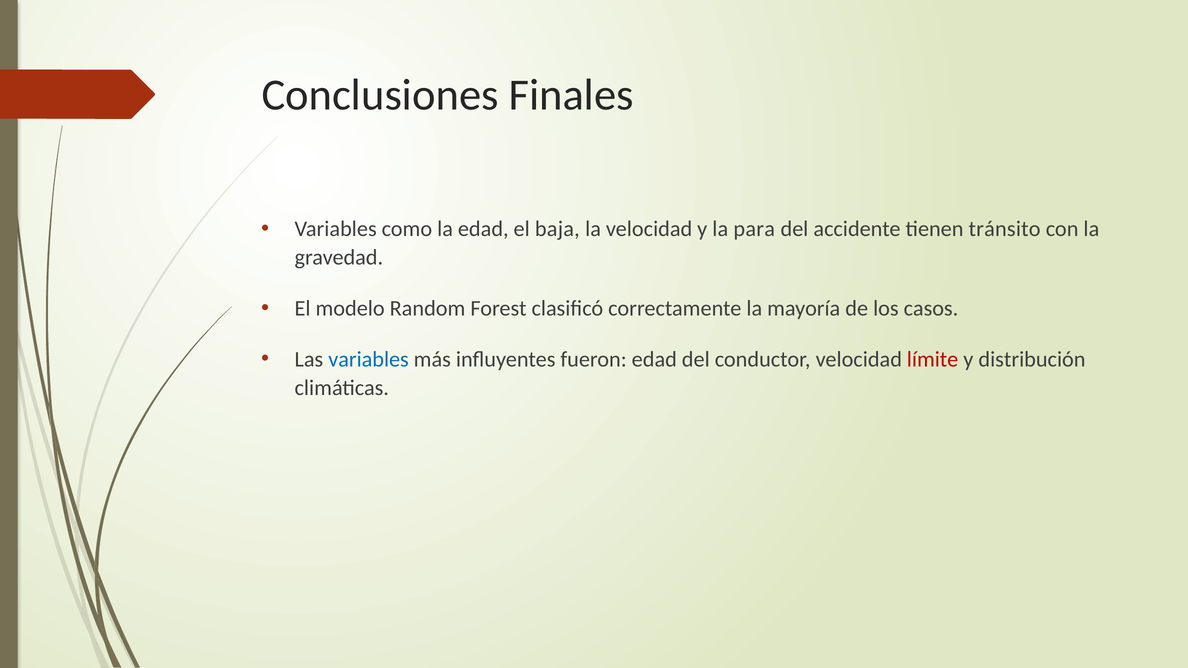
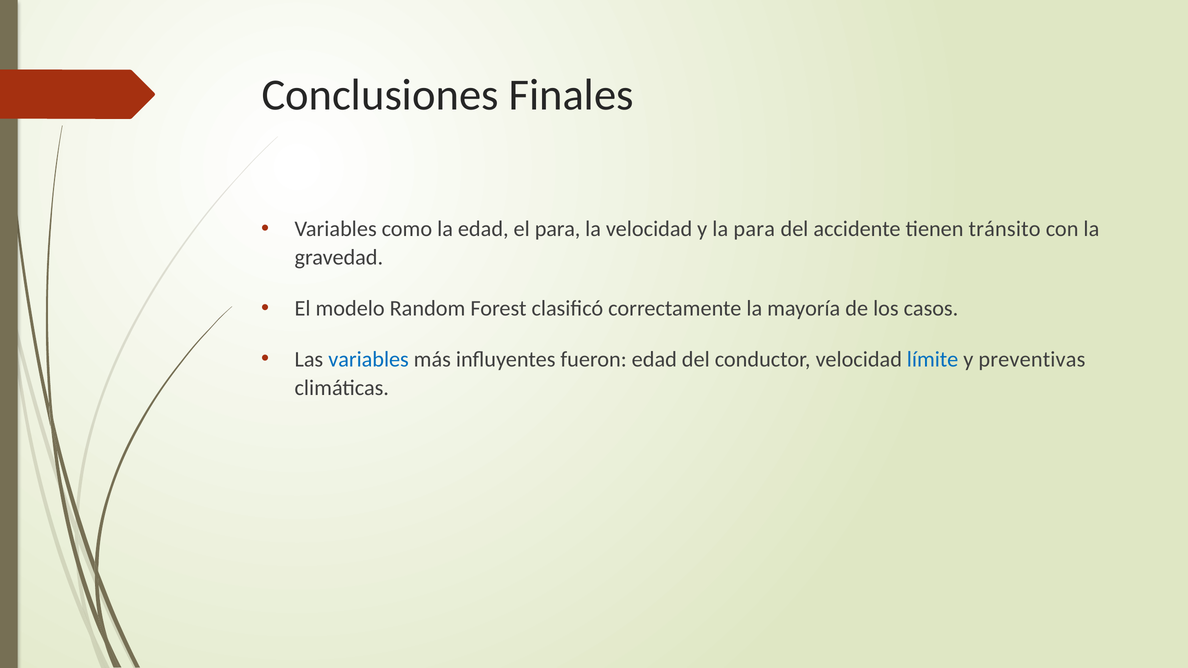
el baja: baja -> para
límite colour: red -> blue
distribución: distribución -> preventivas
